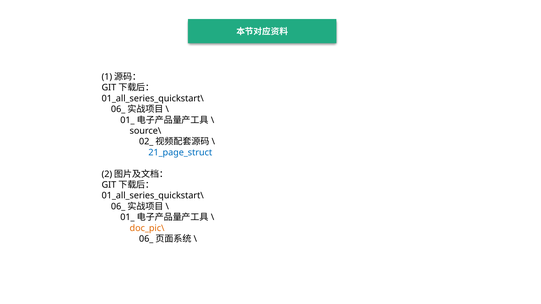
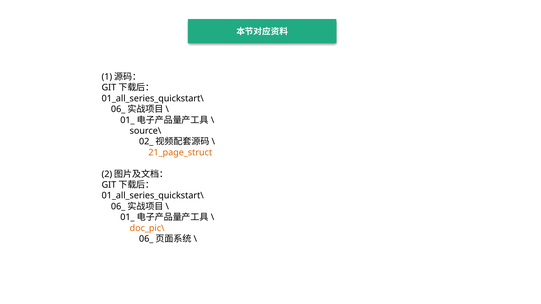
21_page_struct colour: blue -> orange
